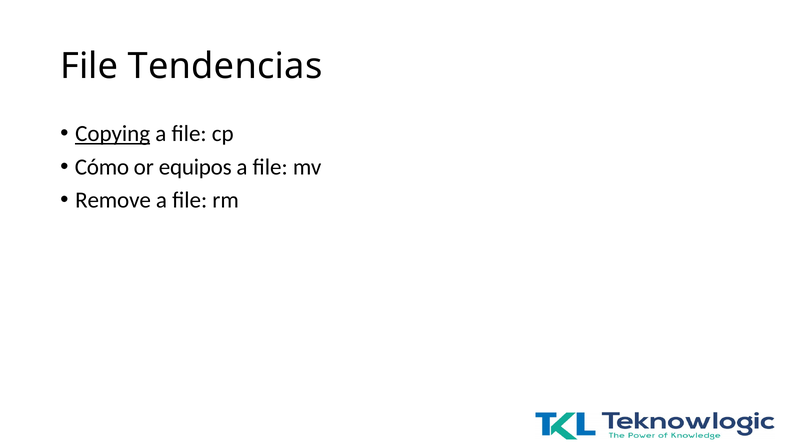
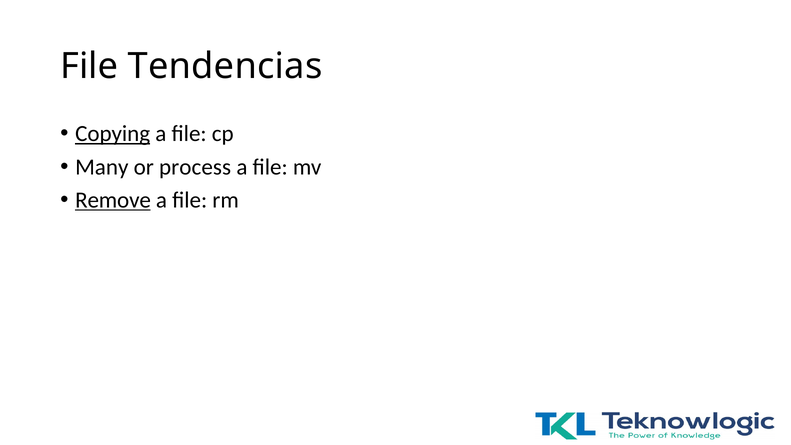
Cómo: Cómo -> Many
equipos: equipos -> process
Remove underline: none -> present
